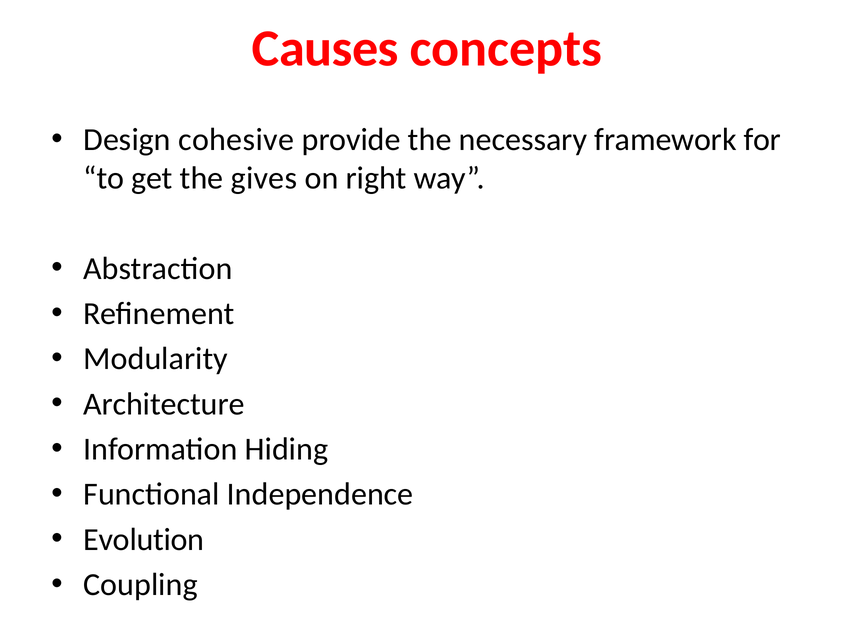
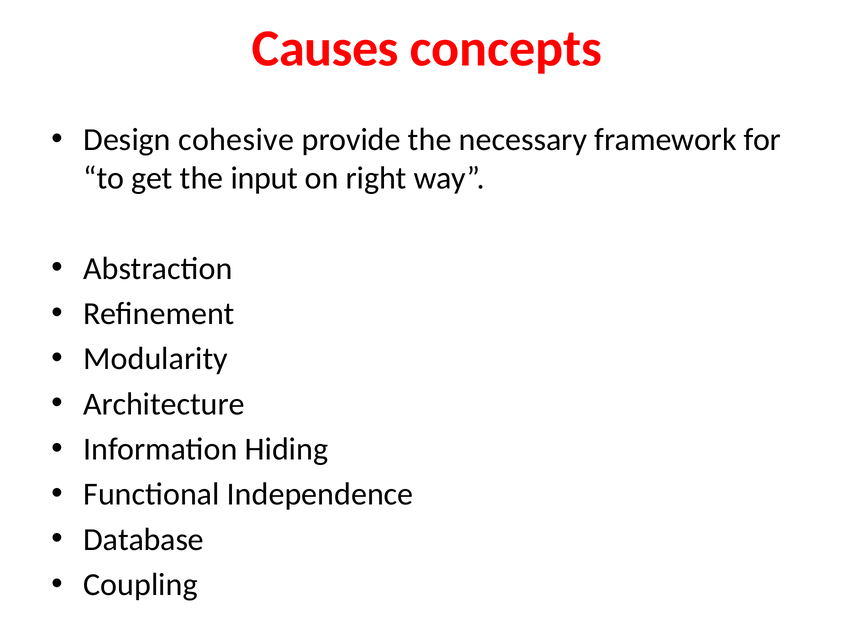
gives: gives -> input
Evolution: Evolution -> Database
